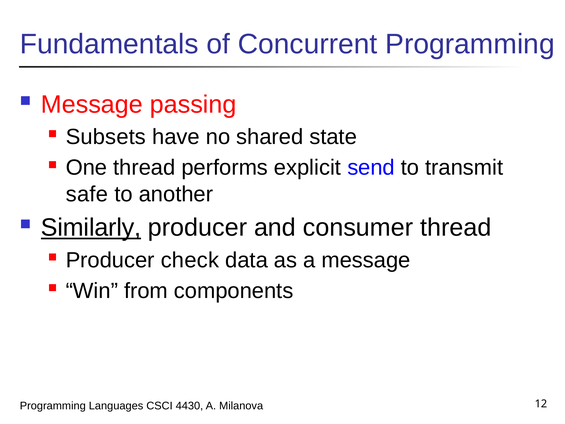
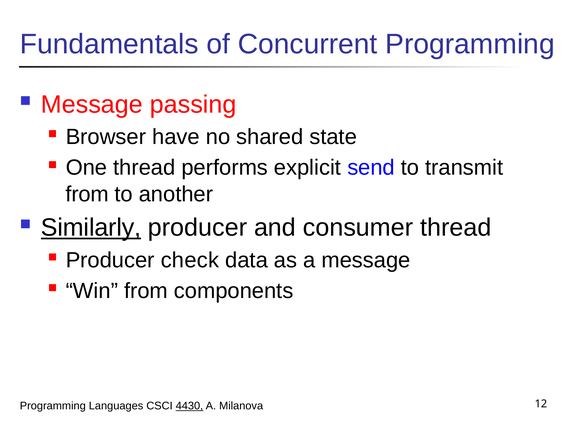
Subsets: Subsets -> Browser
safe at (87, 194): safe -> from
4430 underline: none -> present
